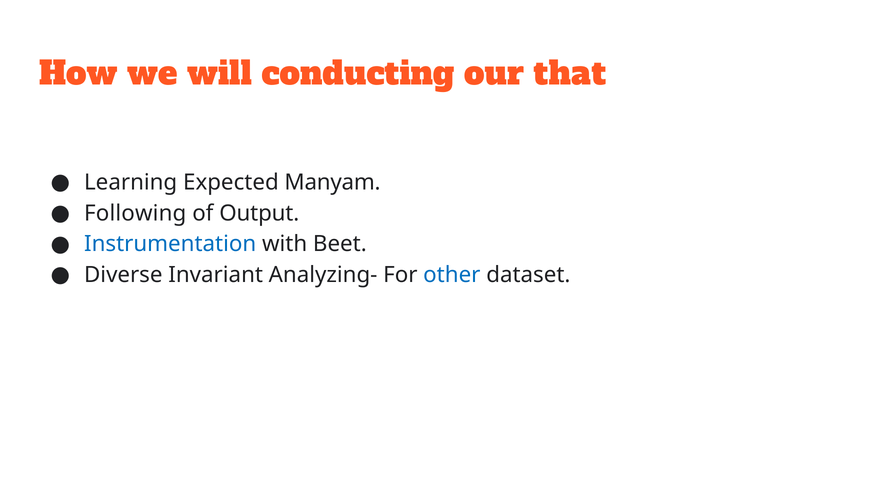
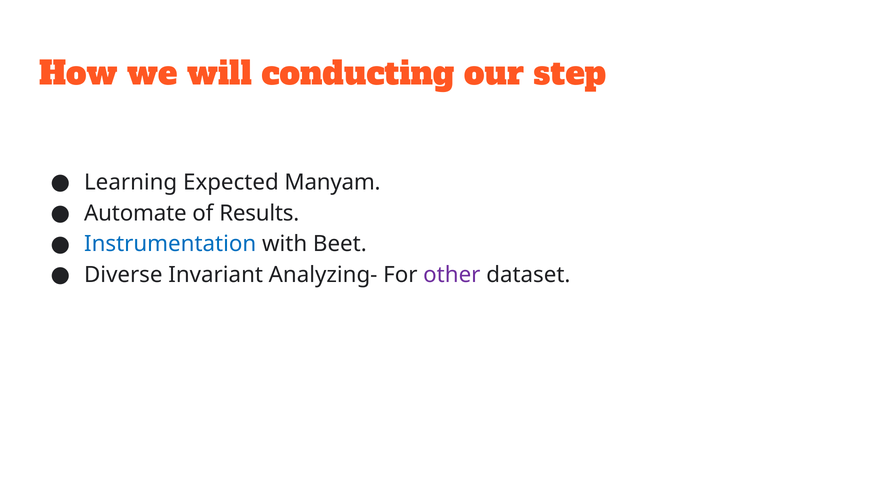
that: that -> step
Following: Following -> Automate
Output: Output -> Results
other colour: blue -> purple
